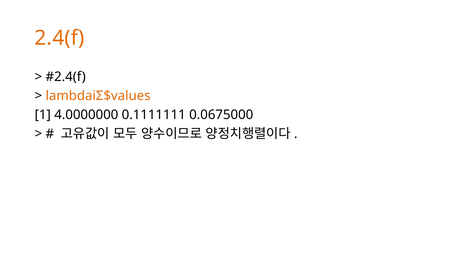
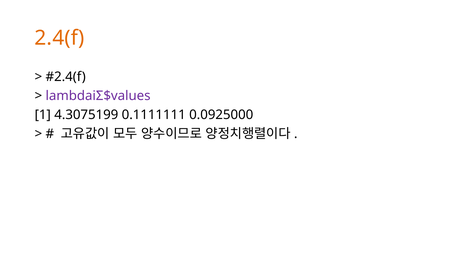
lambdaiΣ$values colour: orange -> purple
4.0000000: 4.0000000 -> 4.3075199
0.0675000: 0.0675000 -> 0.0925000
